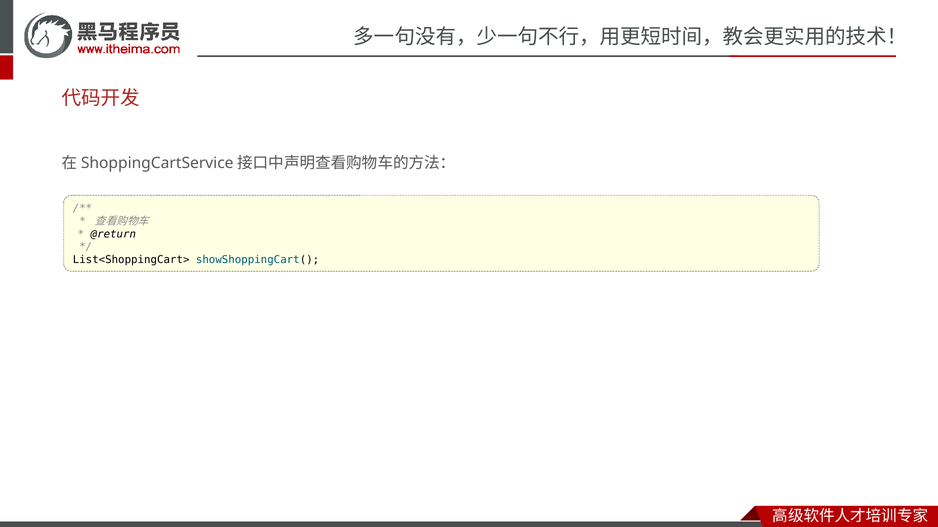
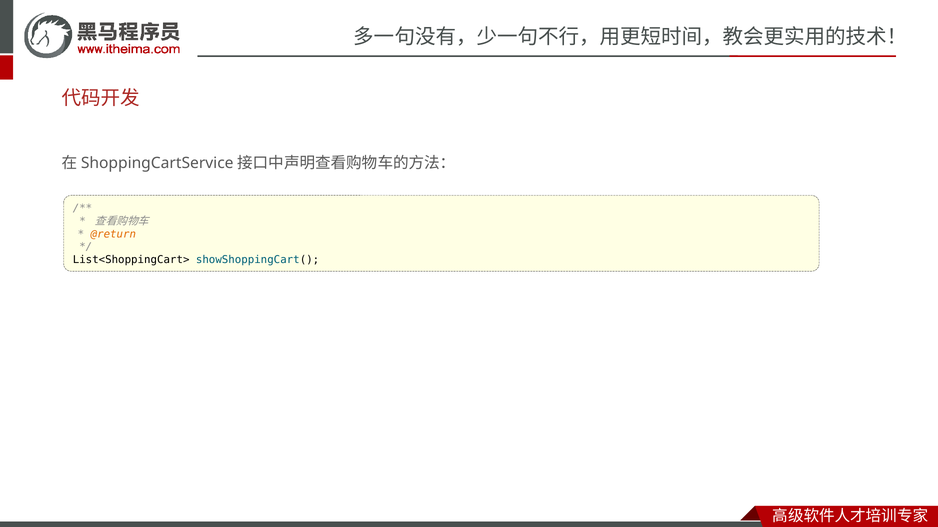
@return colour: black -> orange
